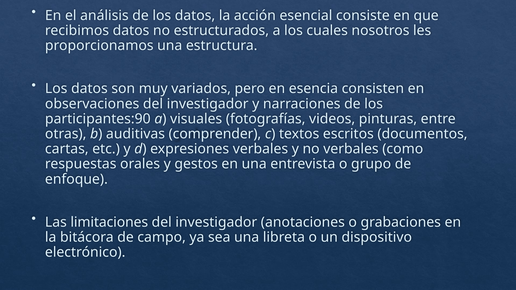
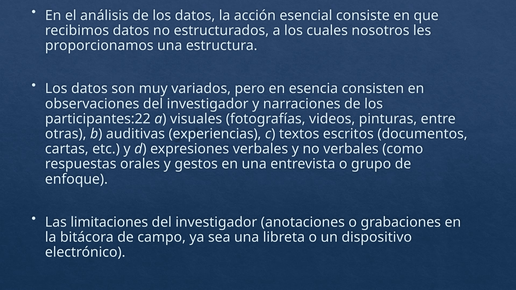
participantes:90: participantes:90 -> participantes:22
comprender: comprender -> experiencias
